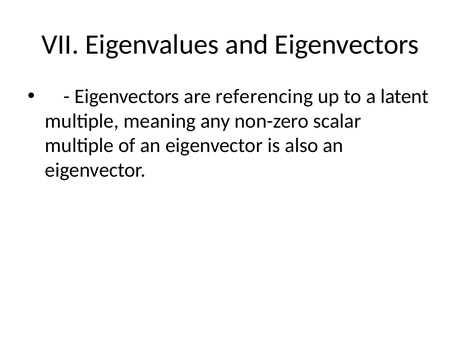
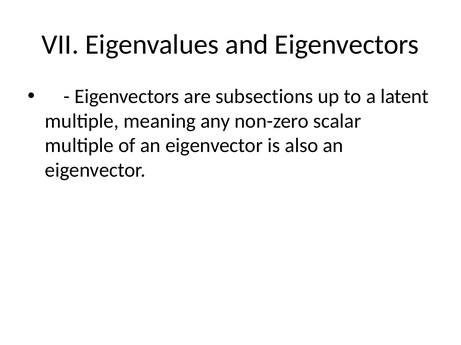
referencing: referencing -> subsections
